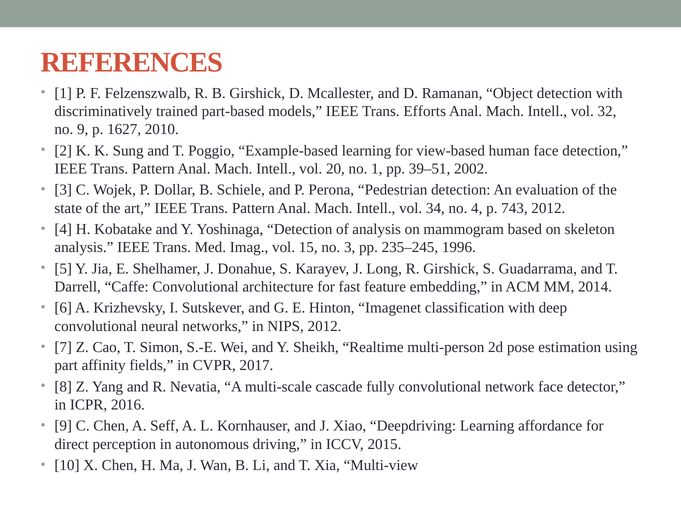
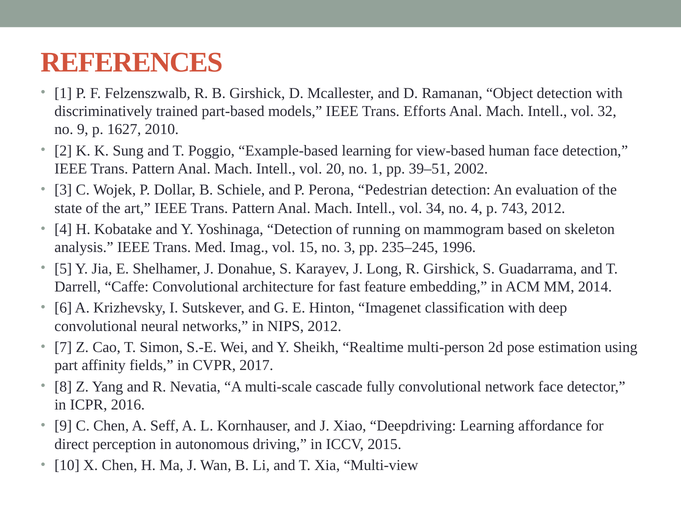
of analysis: analysis -> running
